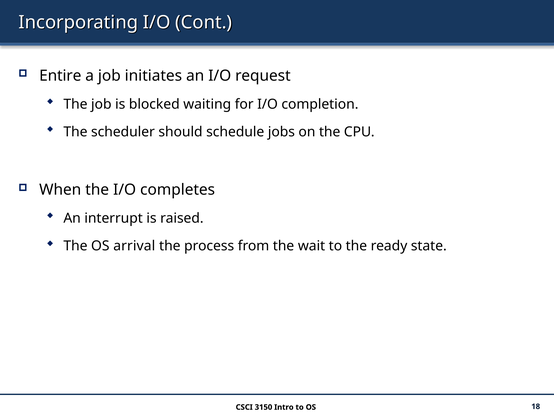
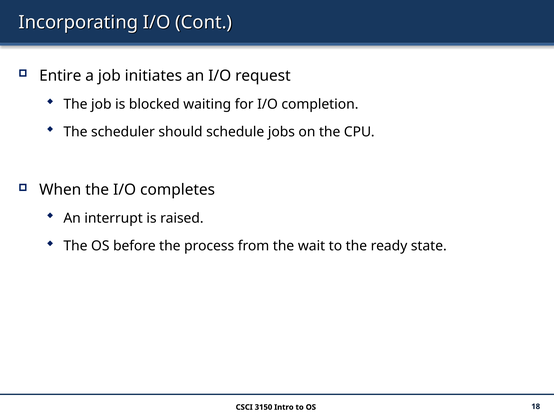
arrival: arrival -> before
